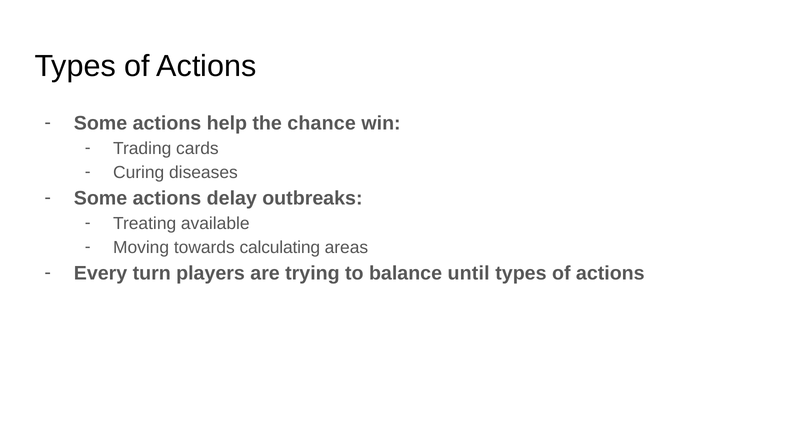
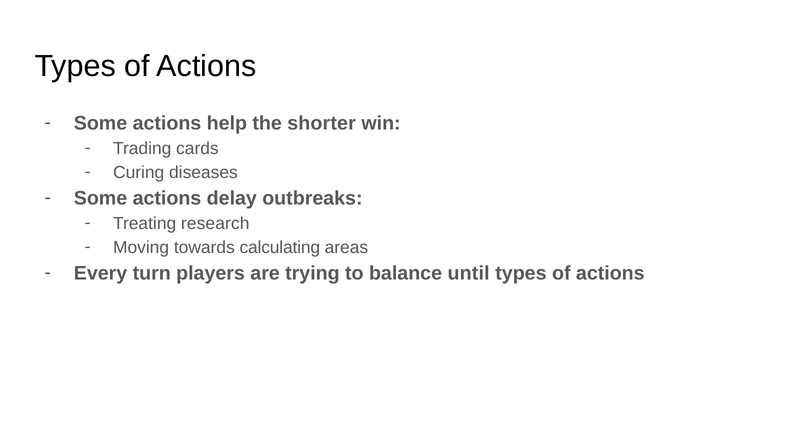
chance: chance -> shorter
available: available -> research
